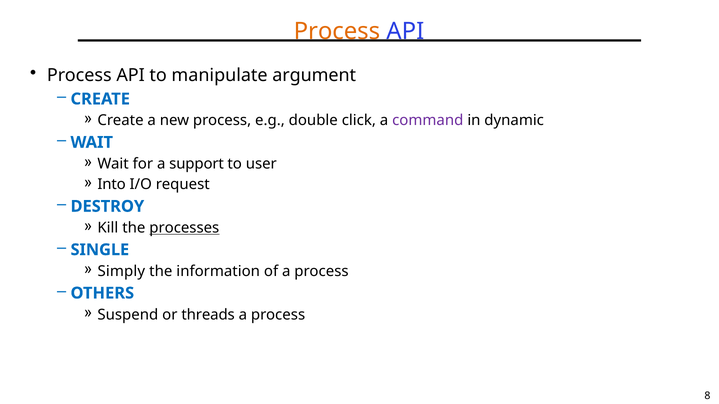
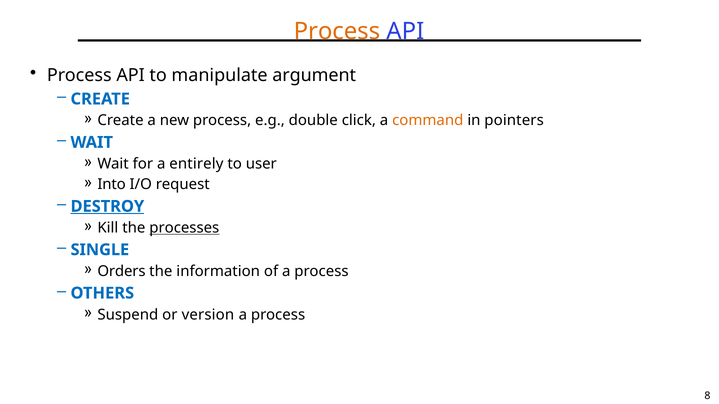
command colour: purple -> orange
dynamic: dynamic -> pointers
support: support -> entirely
DESTROY underline: none -> present
Simply: Simply -> Orders
threads: threads -> version
